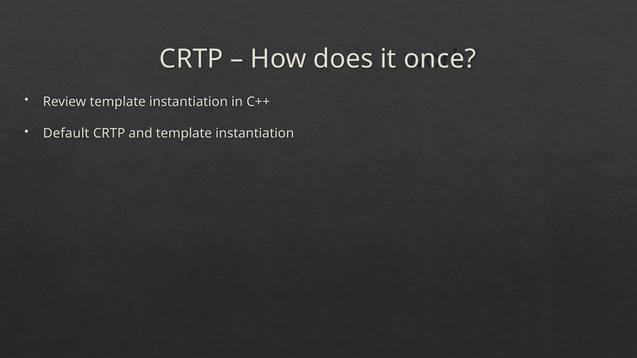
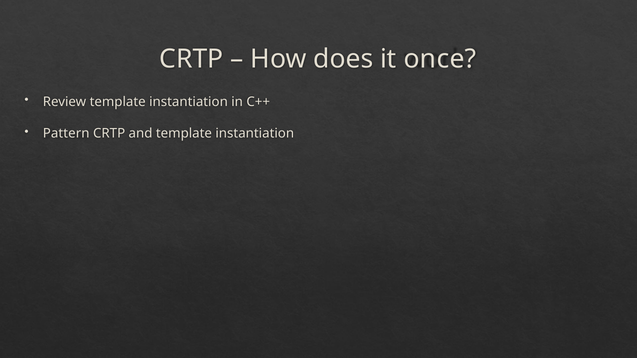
Default: Default -> Pattern
